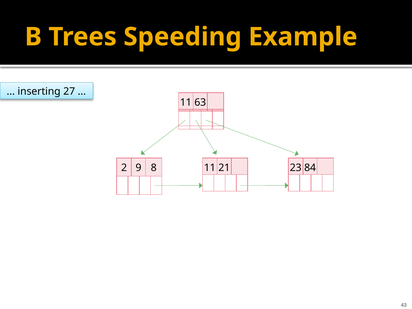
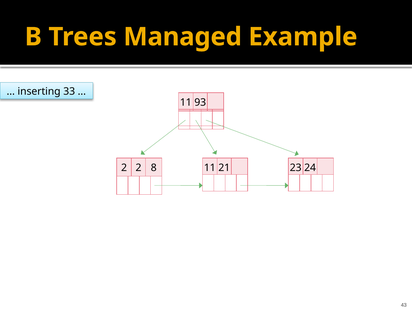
Speeding: Speeding -> Managed
27: 27 -> 33
63: 63 -> 93
2 9: 9 -> 2
84: 84 -> 24
